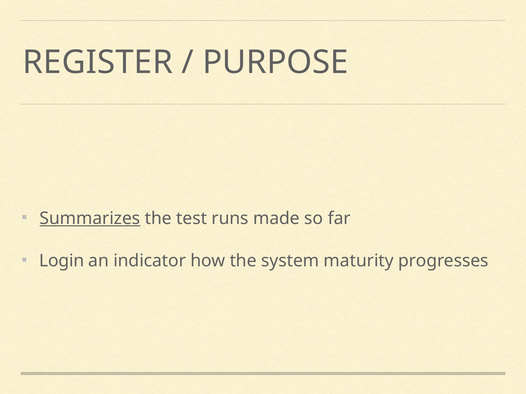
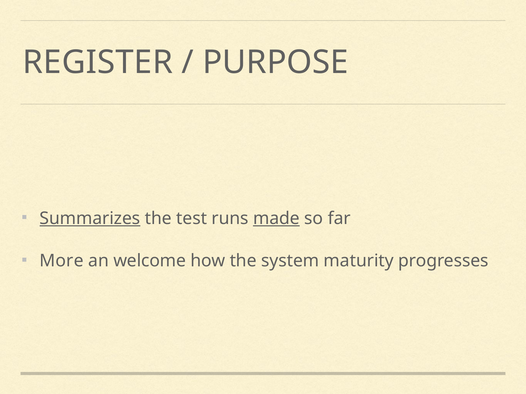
made underline: none -> present
Login: Login -> More
indicator: indicator -> welcome
